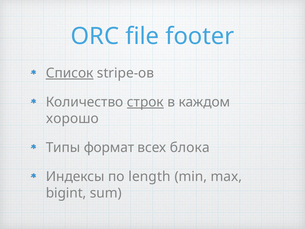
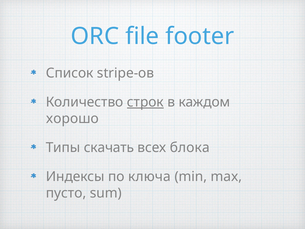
Список underline: present -> none
формат: формат -> скачать
length: length -> ключа
bigint: bigint -> пусто
